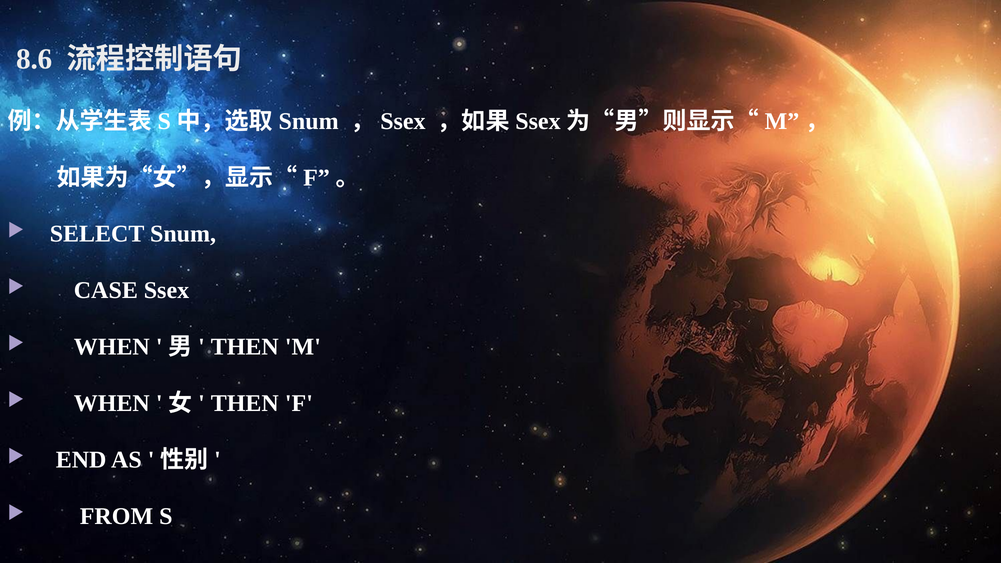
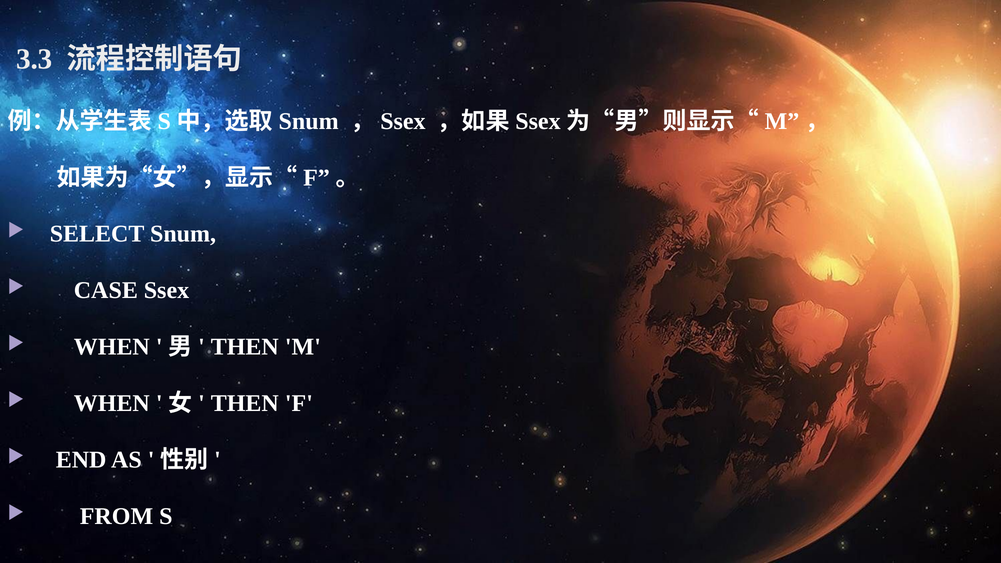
8.6: 8.6 -> 3.3
